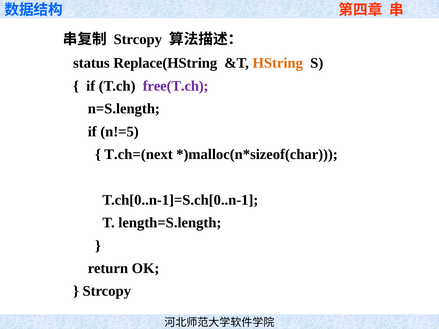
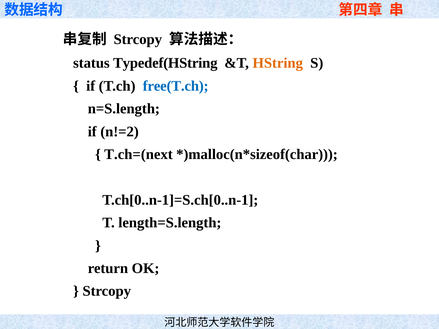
Replace(HString: Replace(HString -> Typedef(HString
free(T.ch colour: purple -> blue
n!=5: n!=5 -> n!=2
